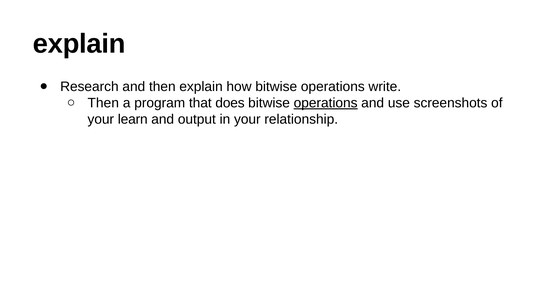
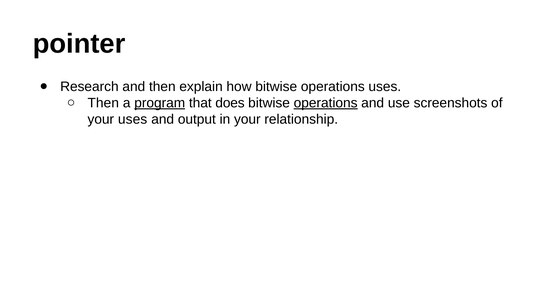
explain at (79, 44): explain -> pointer
operations write: write -> uses
program underline: none -> present
your learn: learn -> uses
